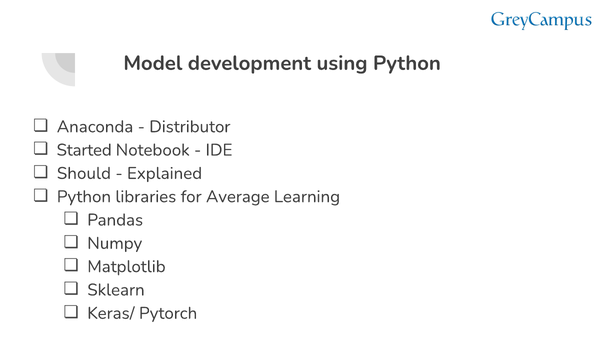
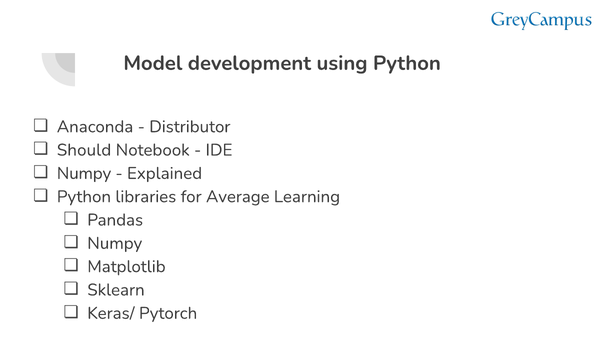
Started: Started -> Should
Should at (84, 174): Should -> Numpy
